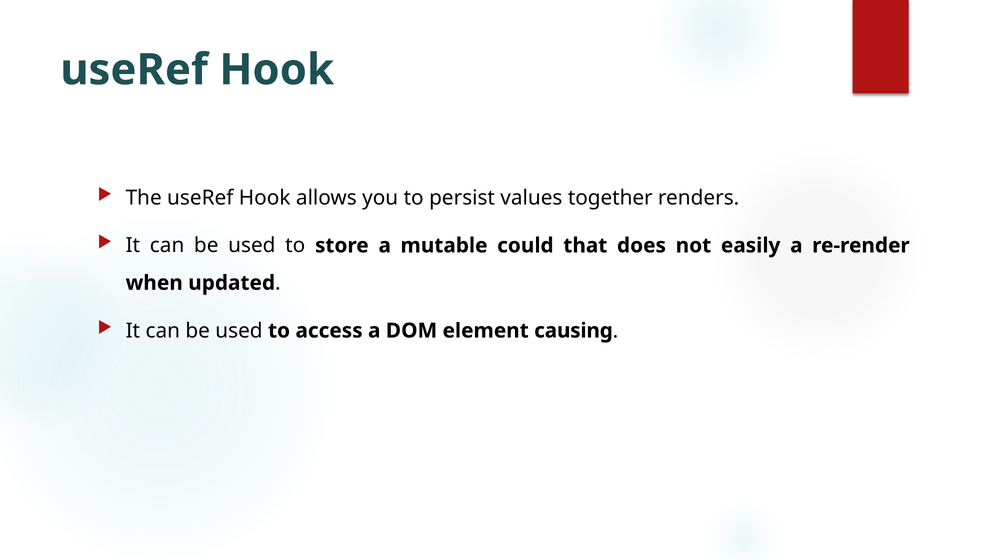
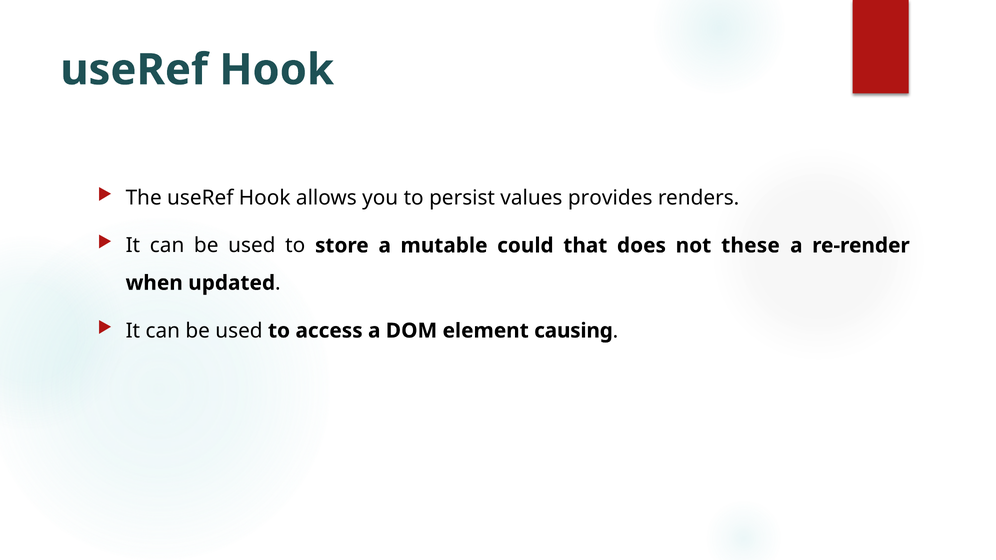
together: together -> provides
easily: easily -> these
